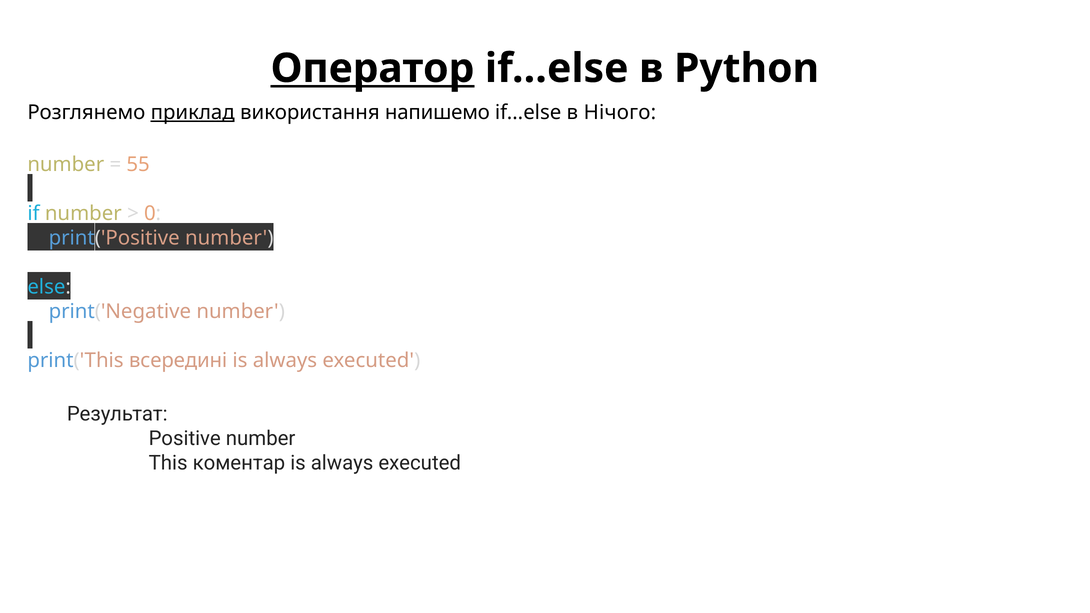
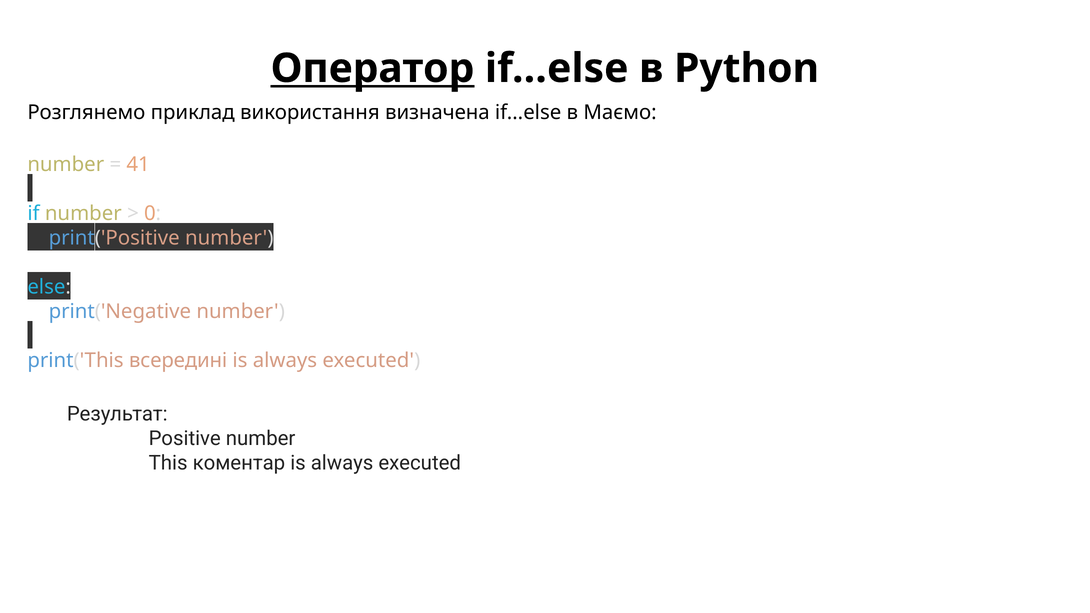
приклад underline: present -> none
напишемо: напишемо -> визначена
Нічого: Нічого -> Маємо
55: 55 -> 41
